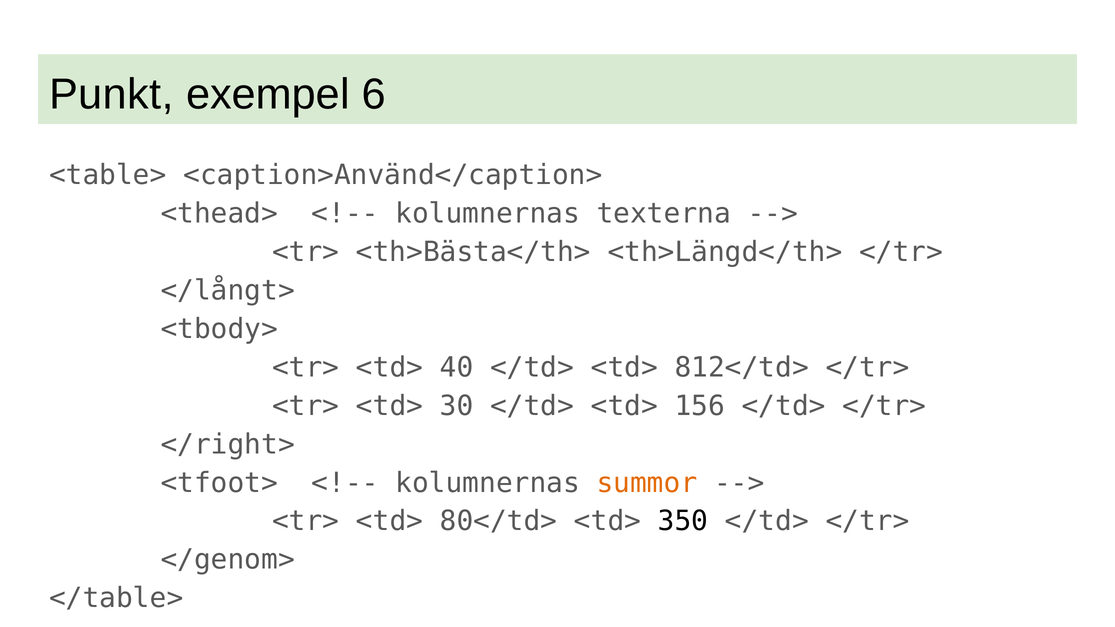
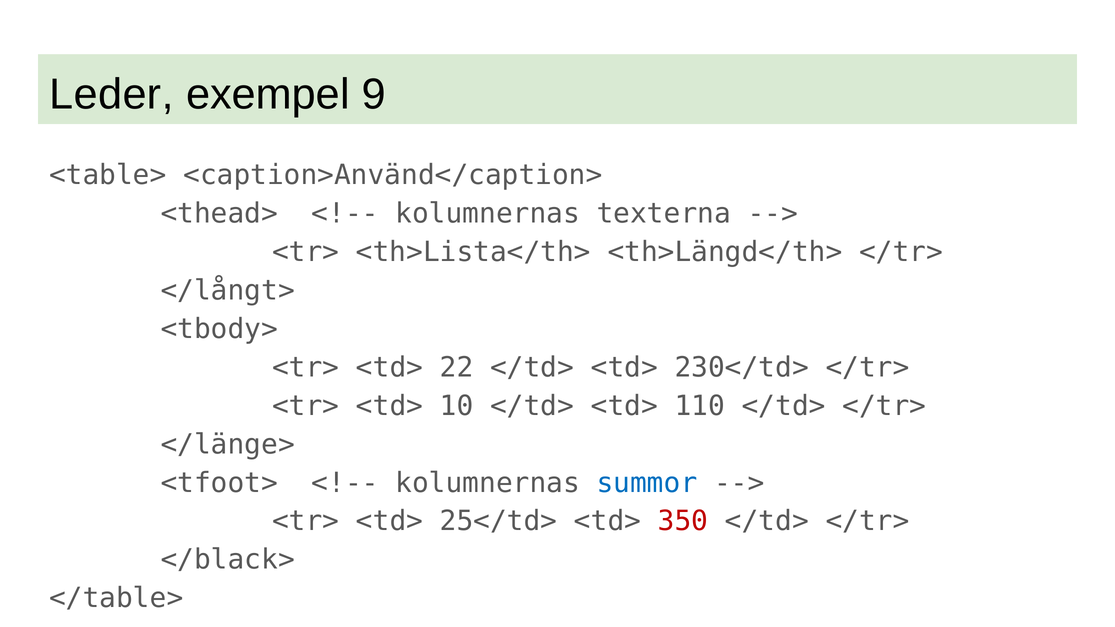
Punkt: Punkt -> Leder
6: 6 -> 9
<th>Bästa</th>: <th>Bästa</th> -> <th>Lista</th>
40: 40 -> 22
812</td>: 812</td> -> 230</td>
30: 30 -> 10
156: 156 -> 110
</right>: </right> -> </länge>
summor colour: orange -> blue
80</td>: 80</td> -> 25</td>
350 colour: black -> red
</genom>: </genom> -> </black>
